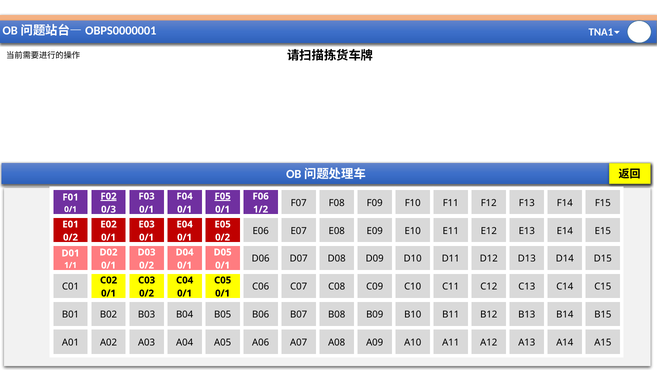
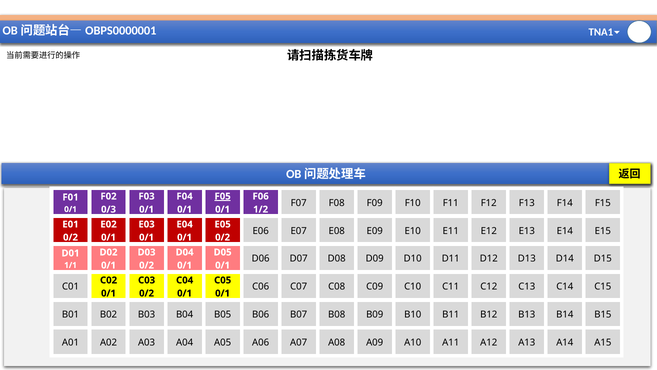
F02 underline: present -> none
